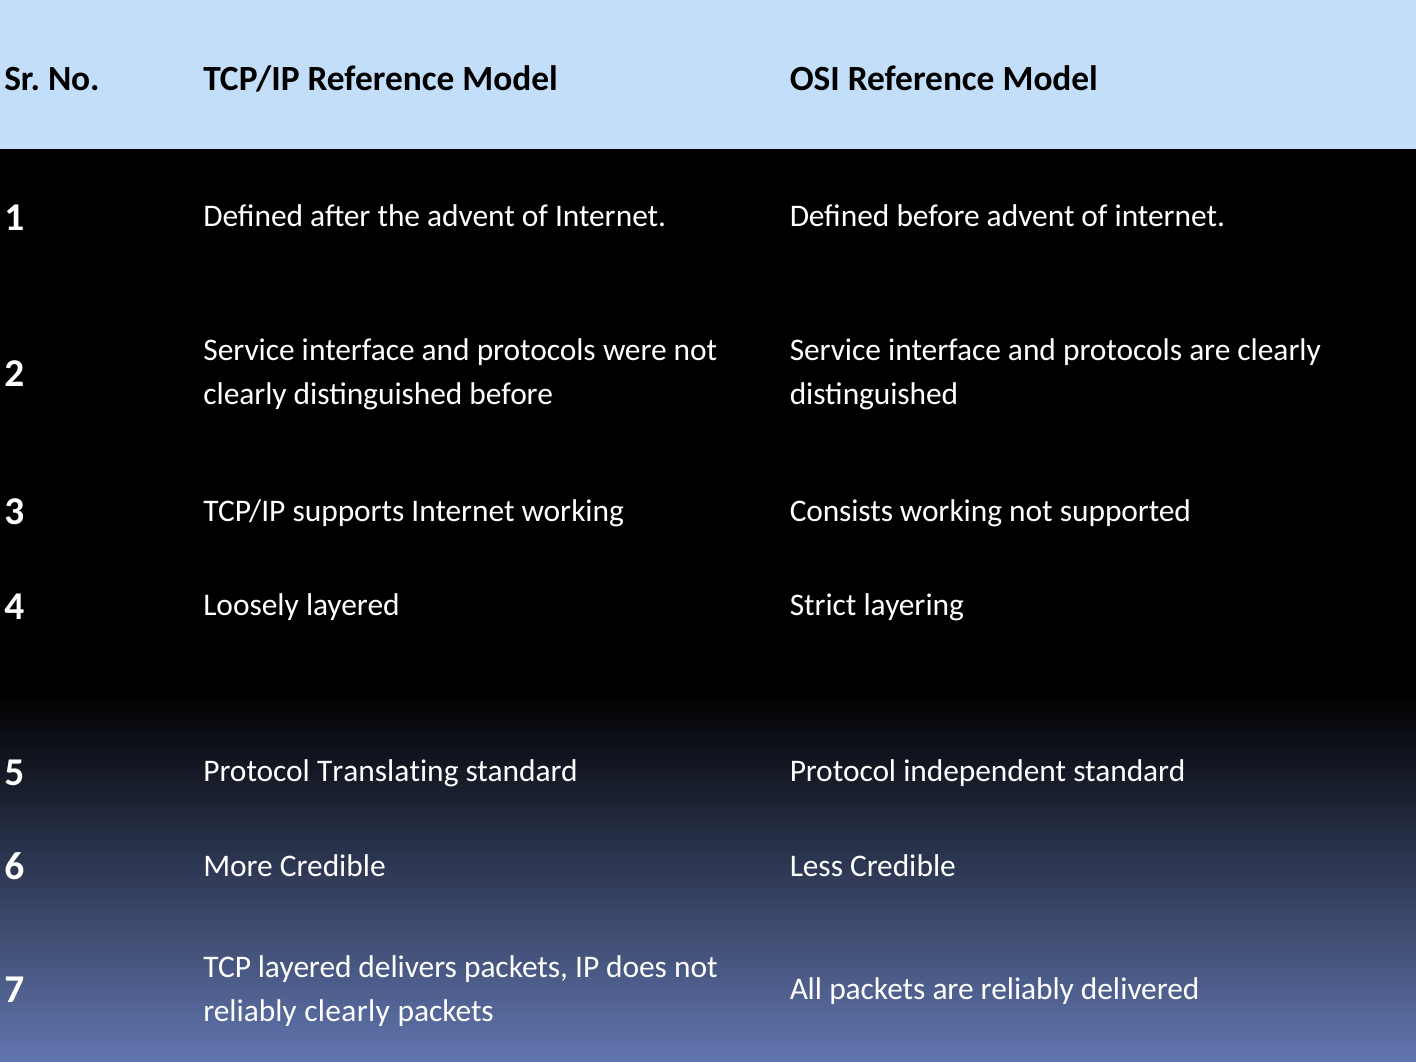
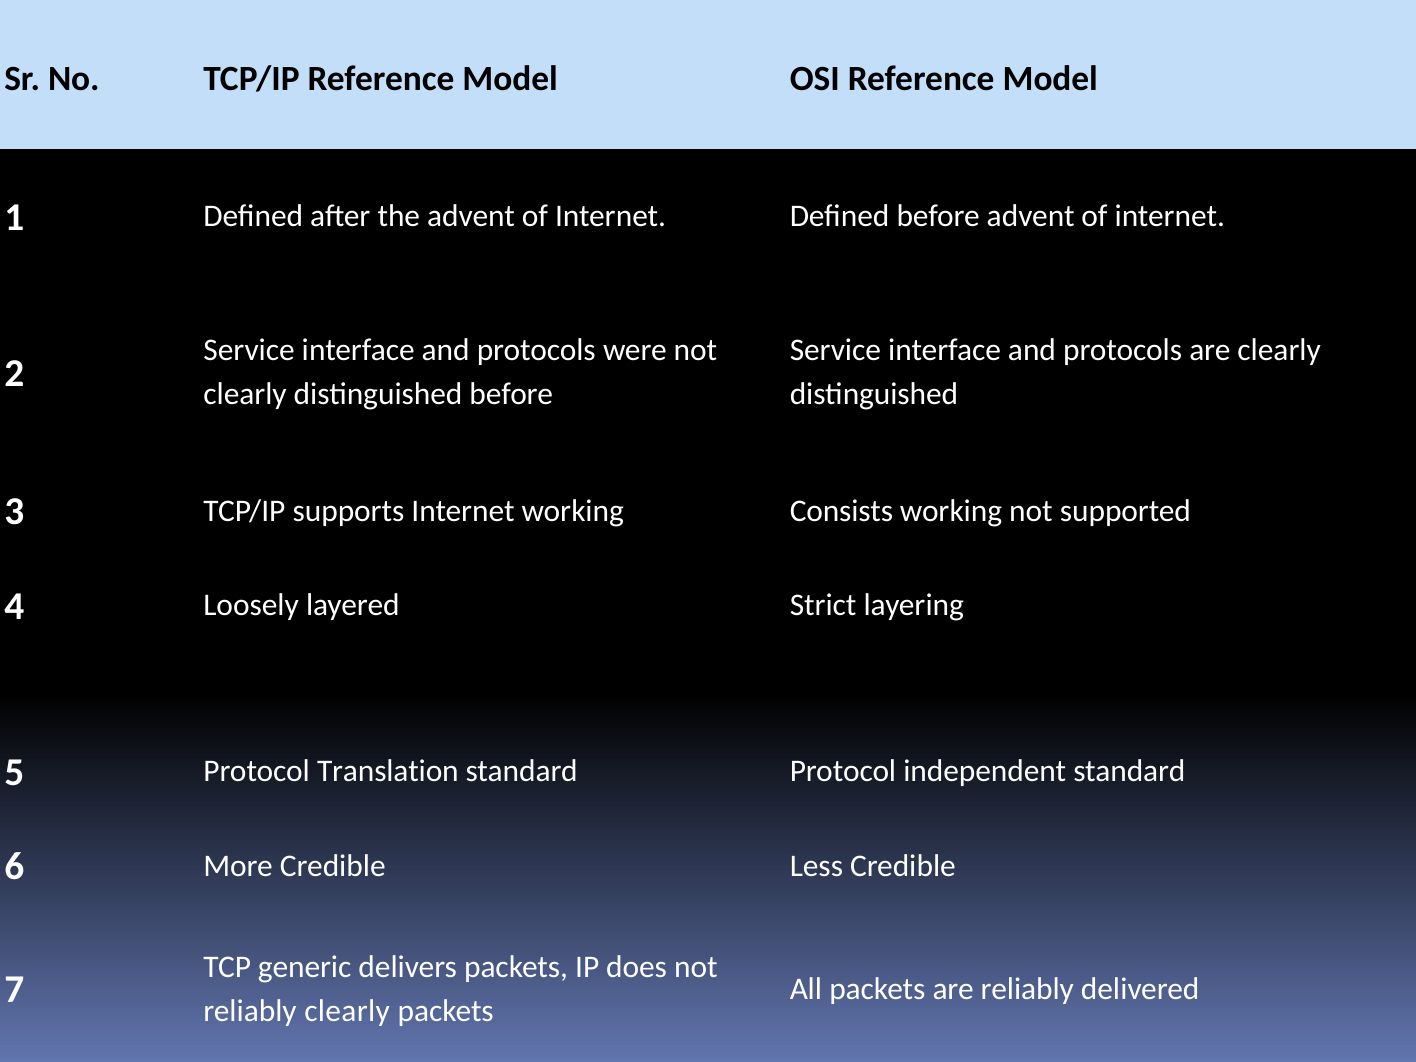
Translating: Translating -> Translation
TCP layered: layered -> generic
